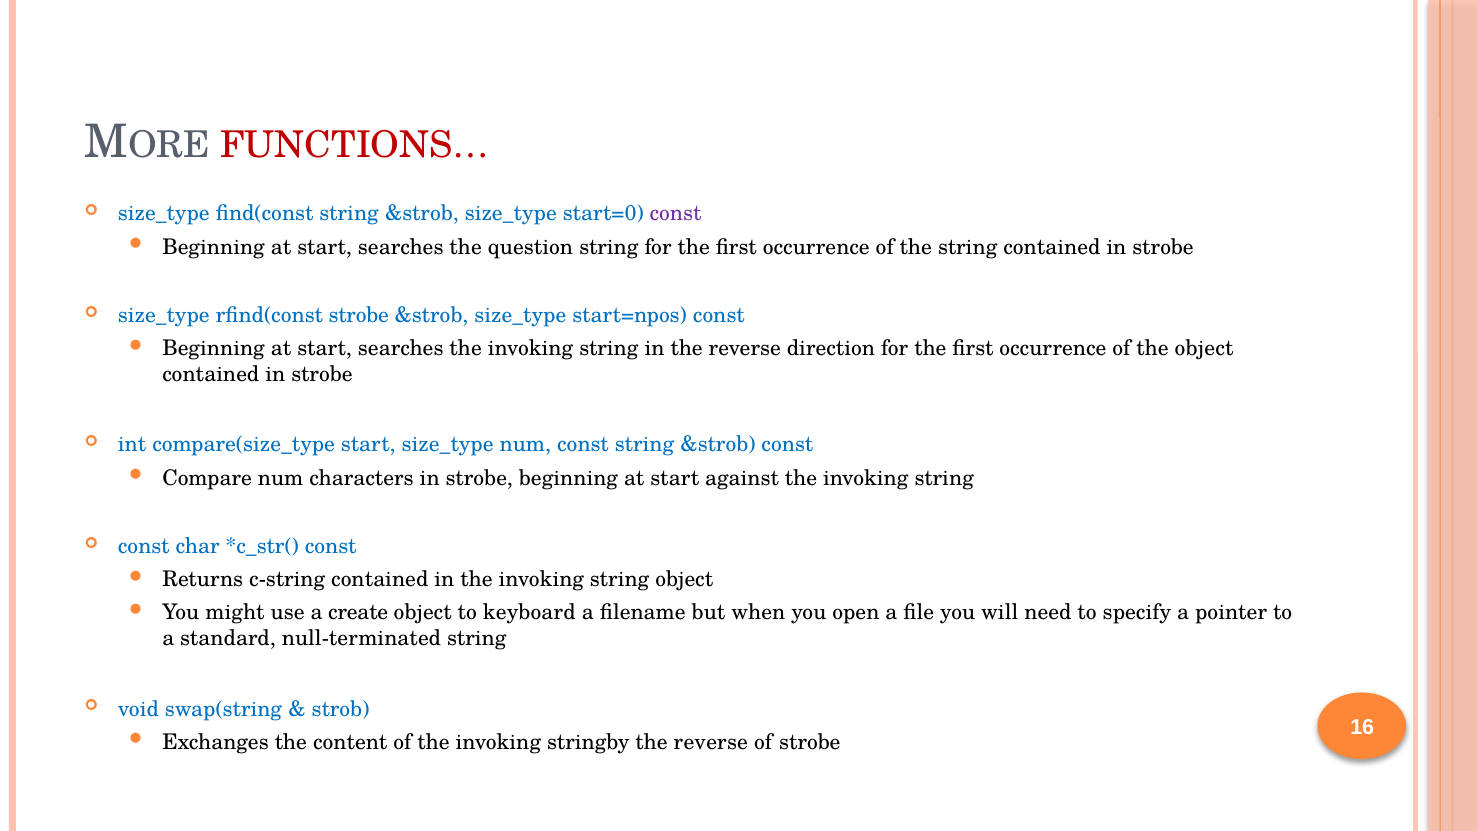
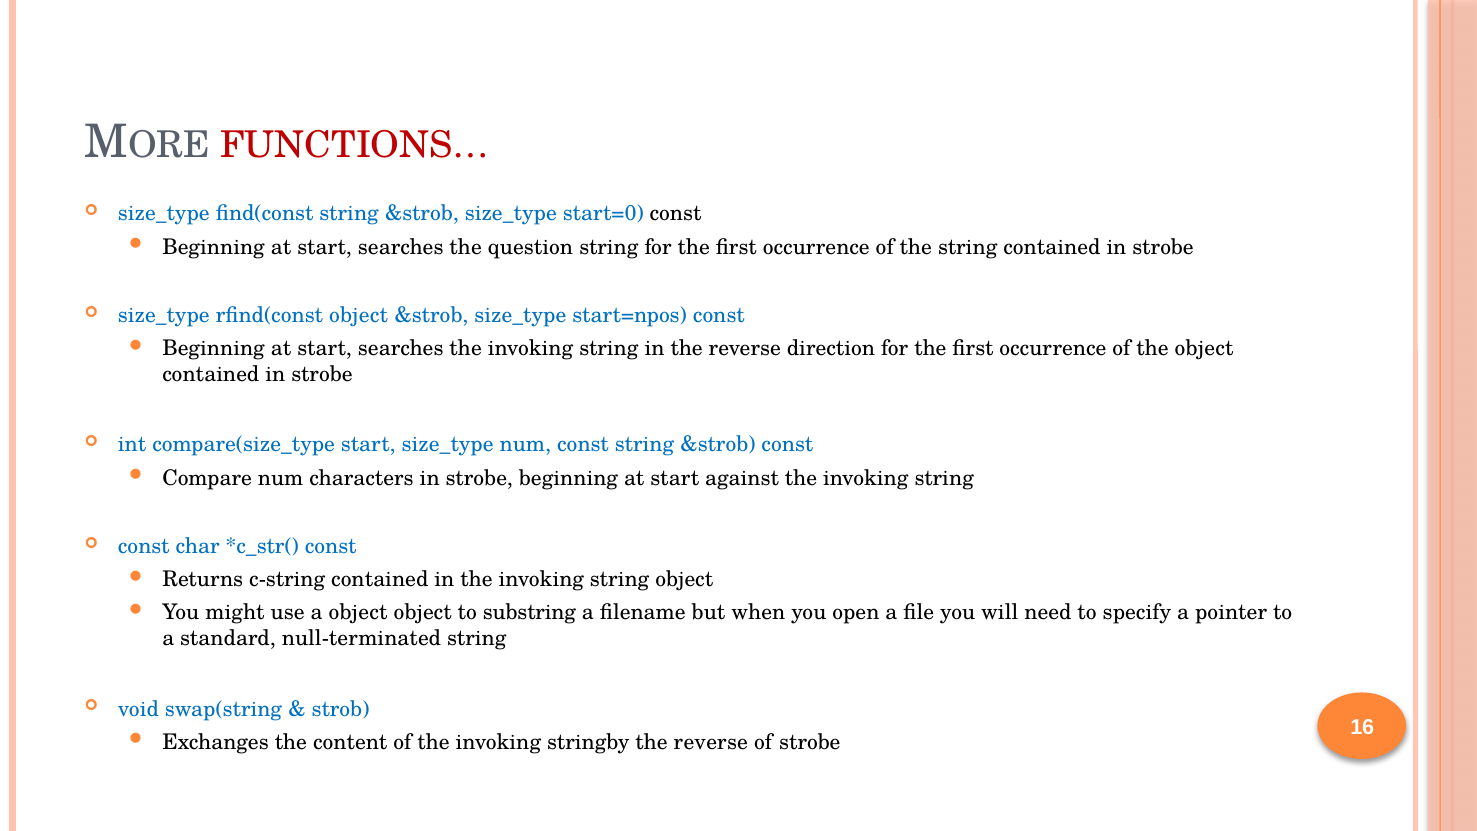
const at (676, 214) colour: purple -> black
rfind(const strobe: strobe -> object
a create: create -> object
keyboard: keyboard -> substring
